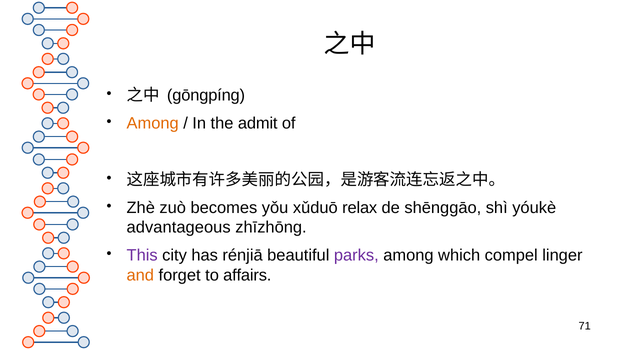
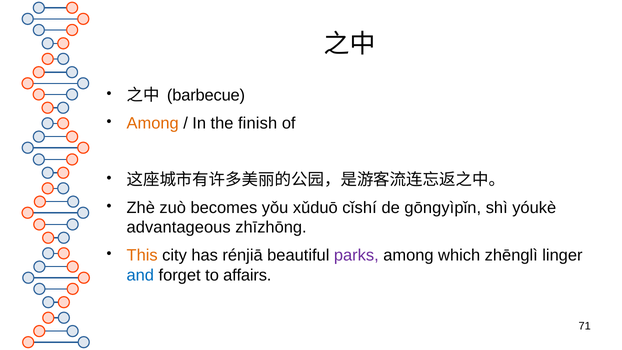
gōngpíng: gōngpíng -> barbecue
admit: admit -> finish
relax: relax -> cǐshí
shēnggāo: shēnggāo -> gōngyìpǐn
This colour: purple -> orange
compel: compel -> zhēnglì
and colour: orange -> blue
